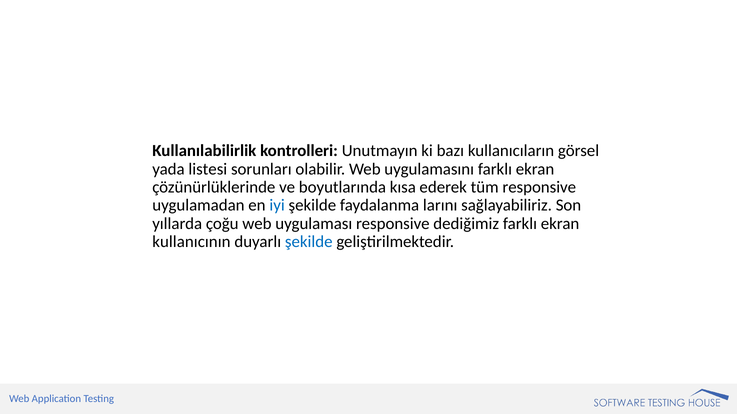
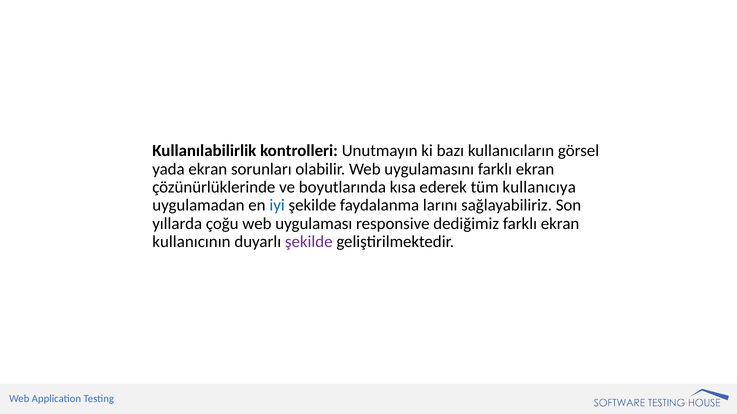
yada listesi: listesi -> ekran
tüm responsive: responsive -> kullanıcıya
şekilde at (309, 242) colour: blue -> purple
